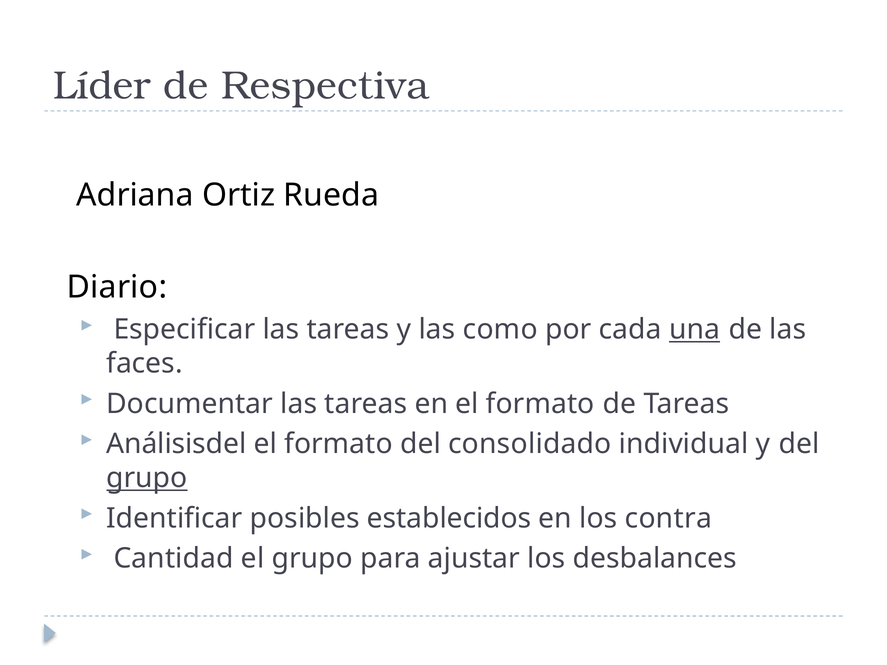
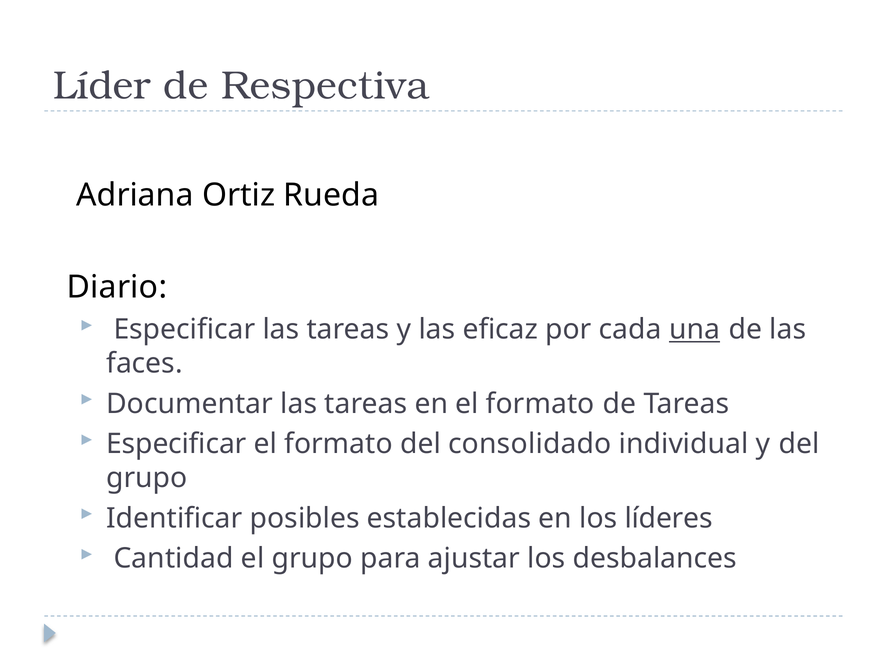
como: como -> eficaz
Análisisdel at (176, 444): Análisisdel -> Especificar
grupo at (147, 478) underline: present -> none
establecidos: establecidos -> establecidas
contra: contra -> líderes
